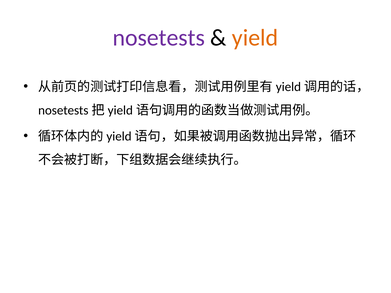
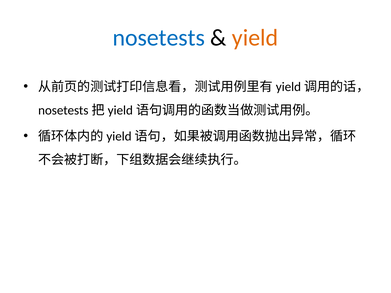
nosetests colour: purple -> blue
